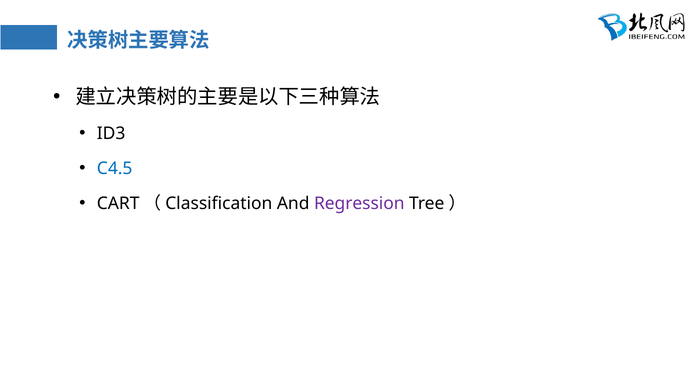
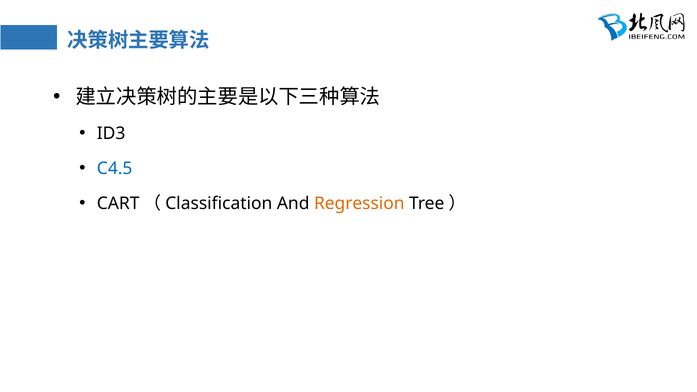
Regression colour: purple -> orange
